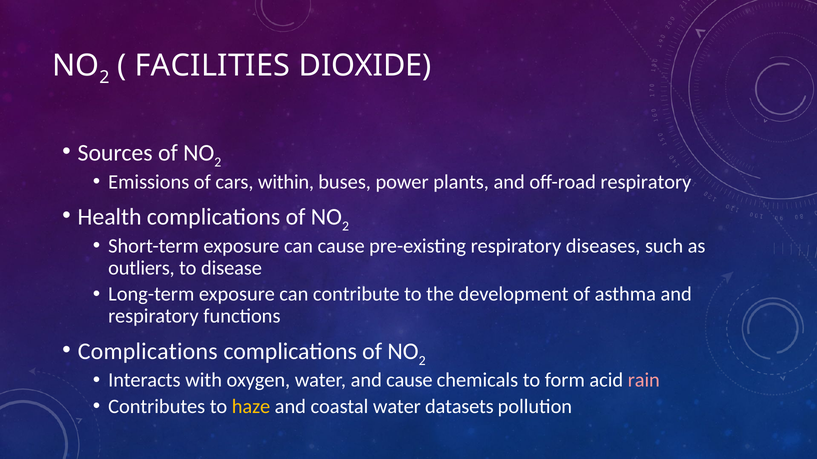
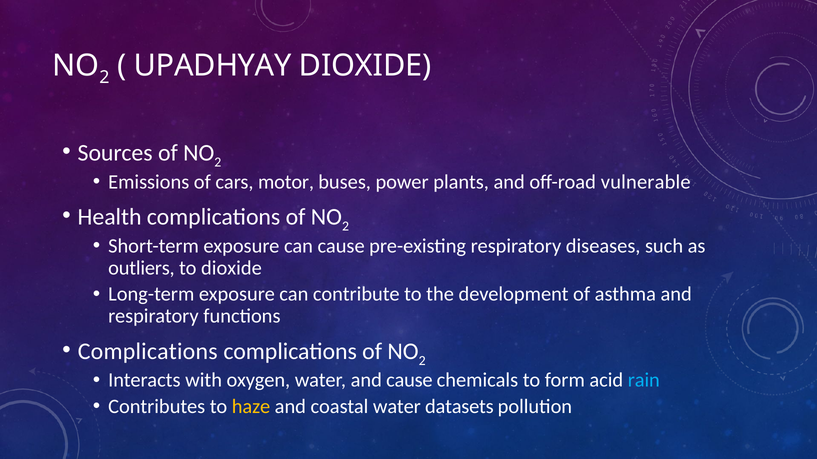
FACILITIES: FACILITIES -> UPADHYAY
within: within -> motor
off-road respiratory: respiratory -> vulnerable
to disease: disease -> dioxide
rain colour: pink -> light blue
